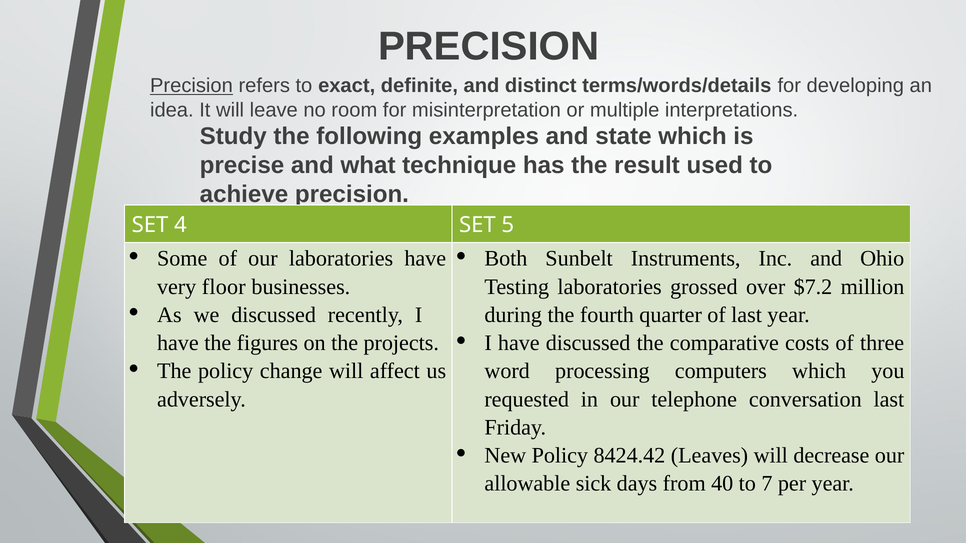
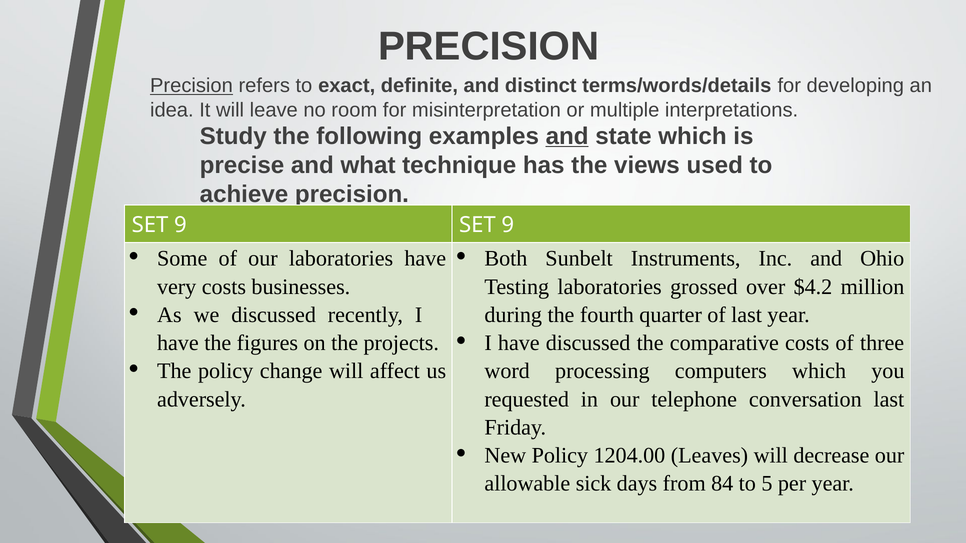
and at (567, 136) underline: none -> present
result: result -> views
4 at (180, 225): 4 -> 9
5 at (508, 225): 5 -> 9
very floor: floor -> costs
$7.2: $7.2 -> $4.2
8424.42: 8424.42 -> 1204.00
40: 40 -> 84
7: 7 -> 5
